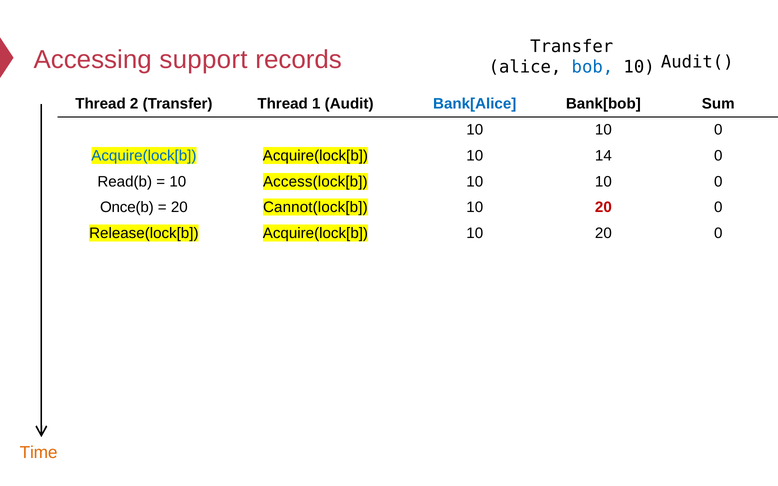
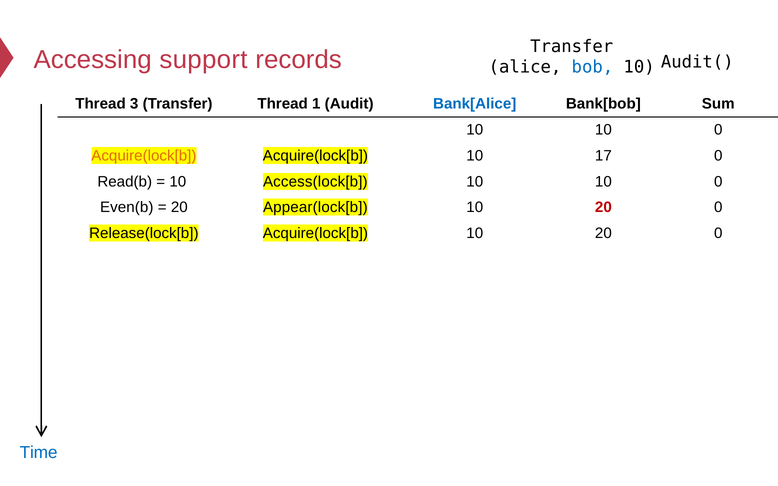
2: 2 -> 3
Acquire(lock[b at (144, 156) colour: blue -> orange
14: 14 -> 17
Once(b: Once(b -> Even(b
Cannot(lock[b: Cannot(lock[b -> Appear(lock[b
Time colour: orange -> blue
